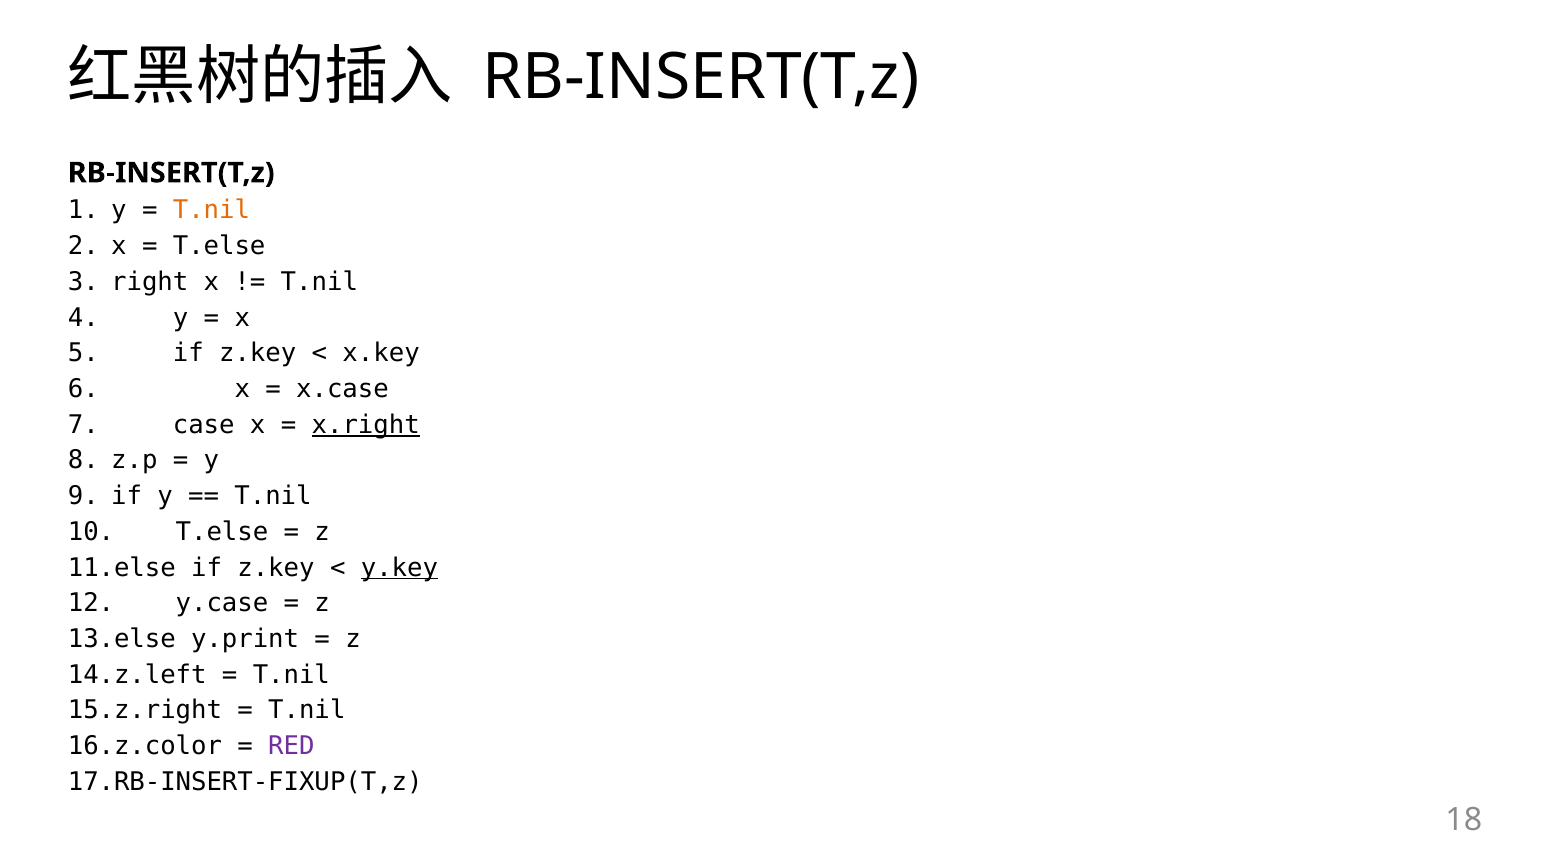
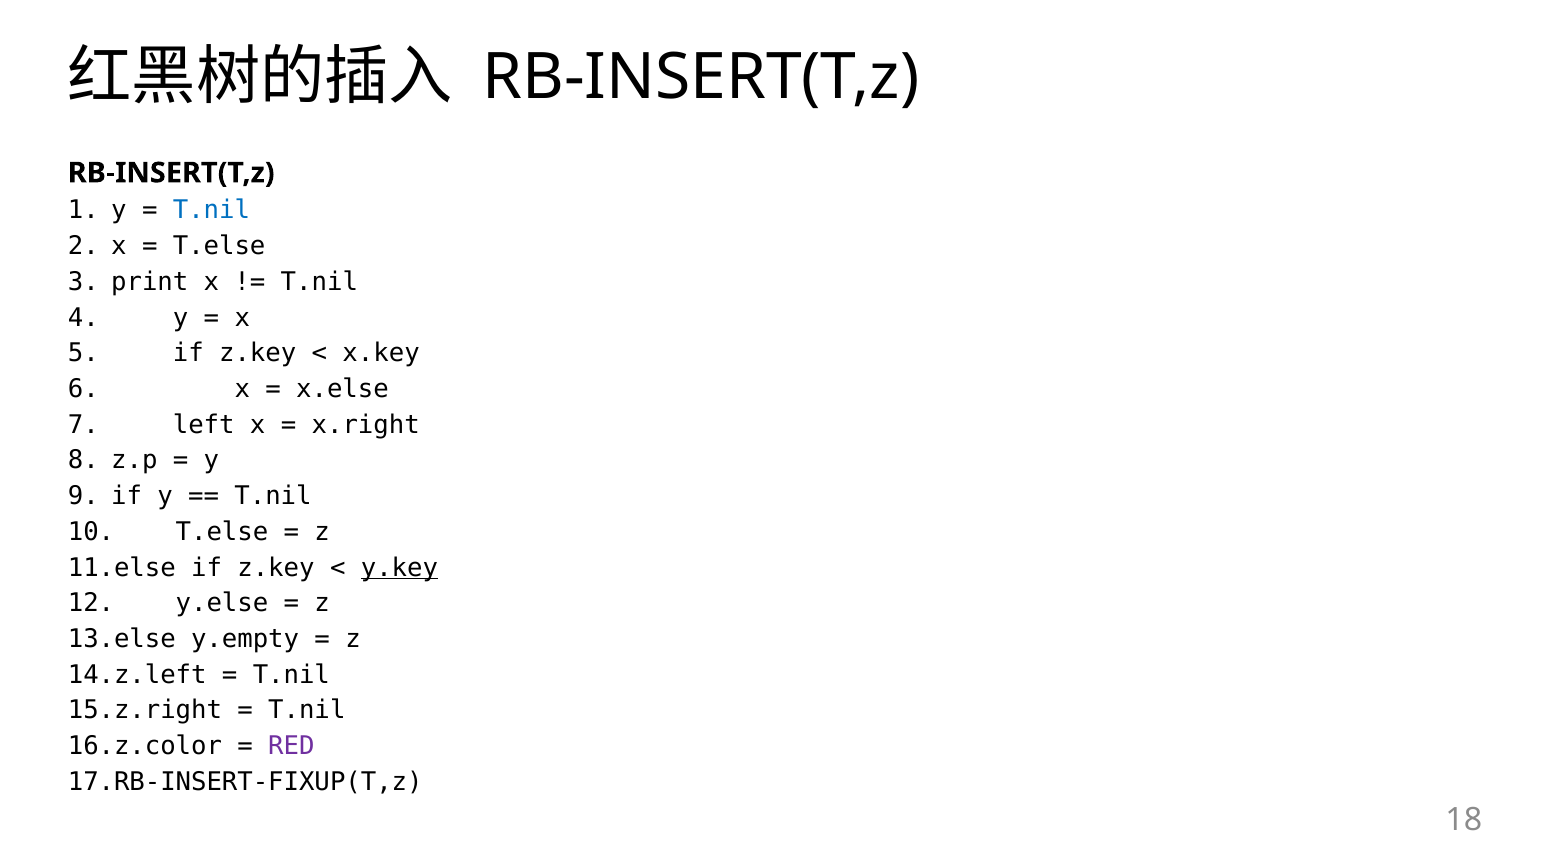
T.nil at (211, 210) colour: orange -> blue
right: right -> print
x.case: x.case -> x.else
case: case -> left
x.right underline: present -> none
y.case: y.case -> y.else
y.print: y.print -> y.empty
